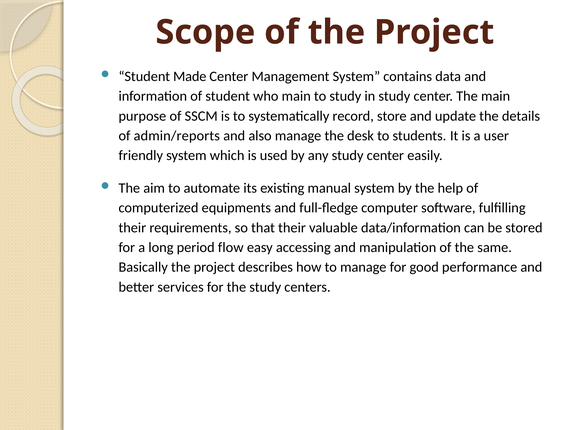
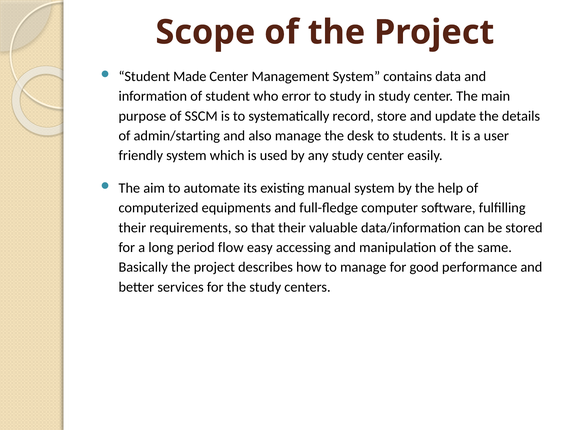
who main: main -> error
admin/reports: admin/reports -> admin/starting
